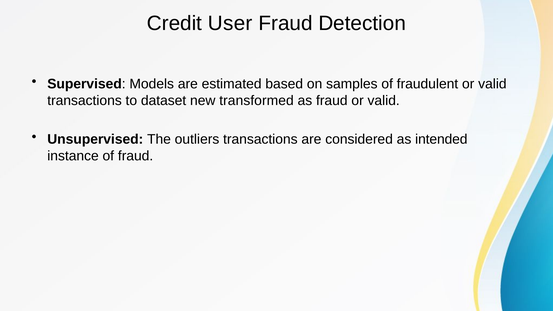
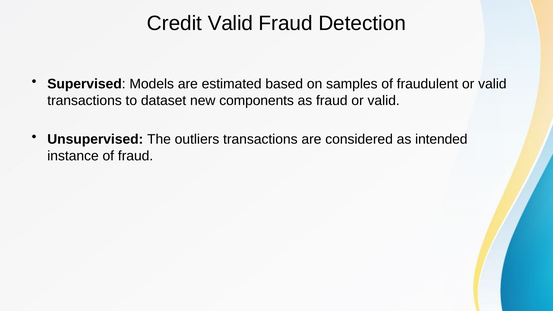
Credit User: User -> Valid
transformed: transformed -> components
